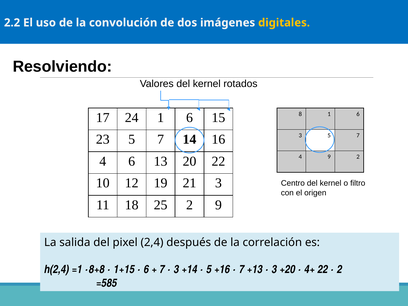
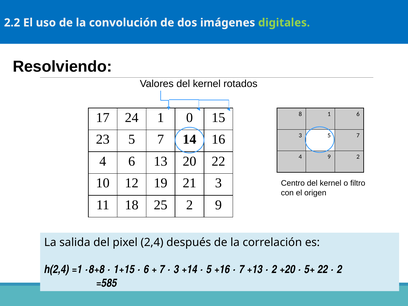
digitales colour: yellow -> light green
24 1 6: 6 -> 0
+13 3: 3 -> 2
4+: 4+ -> 5+
